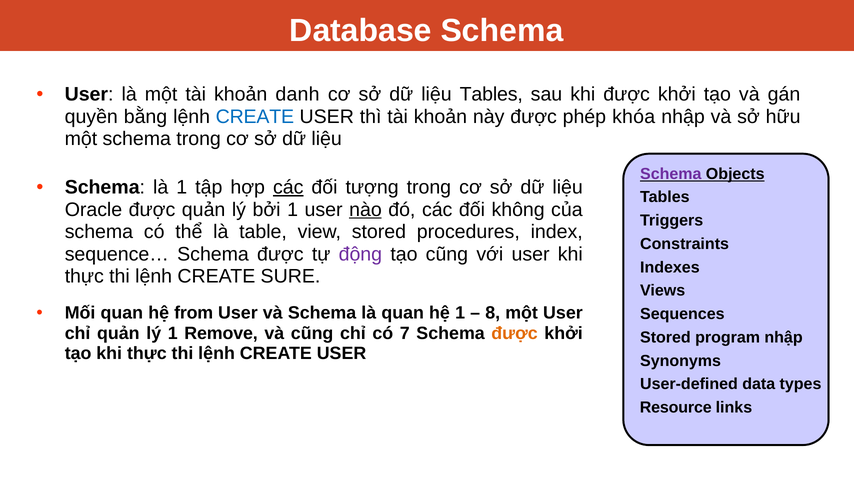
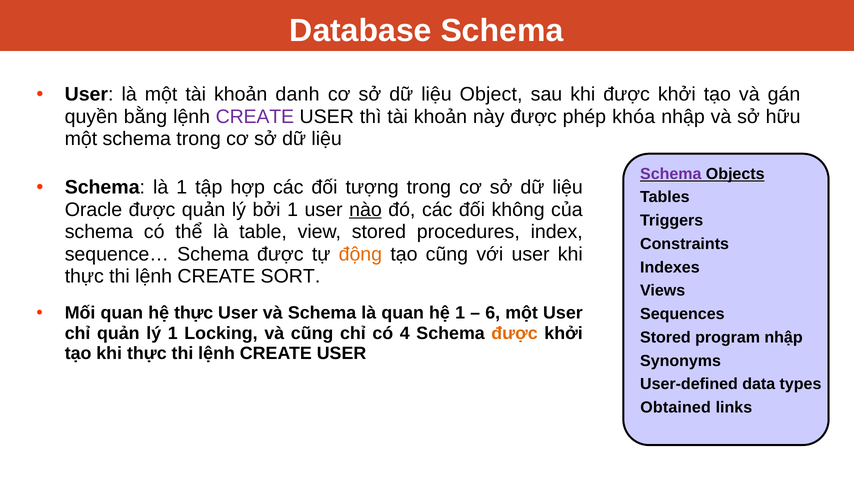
liệu Tables: Tables -> Object
CREATE at (255, 117) colour: blue -> purple
các at (288, 187) underline: present -> none
động colour: purple -> orange
SURE: SURE -> SORT
hệ from: from -> thực
8: 8 -> 6
Remove: Remove -> Locking
7: 7 -> 4
Resource: Resource -> Obtained
